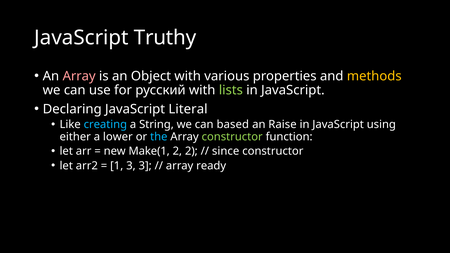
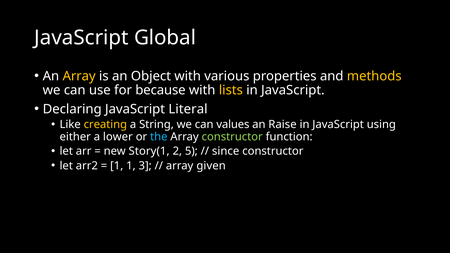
Truthy: Truthy -> Global
Array at (79, 76) colour: pink -> yellow
русский: русский -> because
lists colour: light green -> yellow
creating colour: light blue -> yellow
based: based -> values
Make(1: Make(1 -> Story(1
2 2: 2 -> 5
1 3: 3 -> 1
ready: ready -> given
